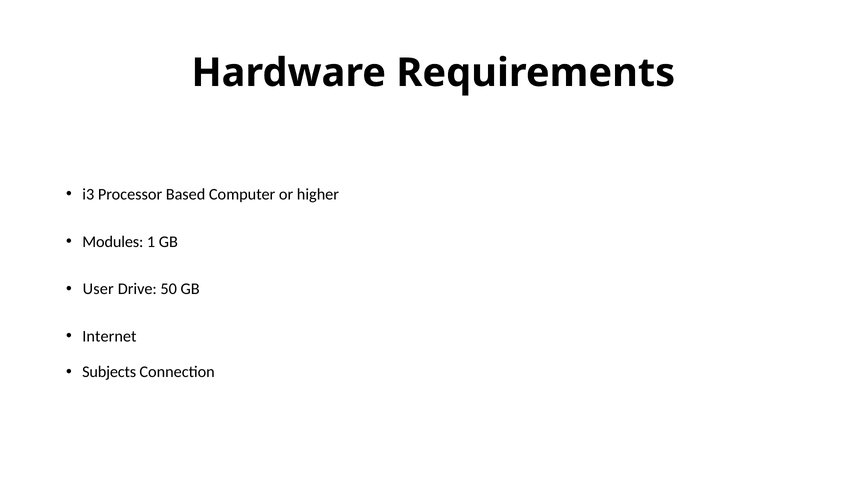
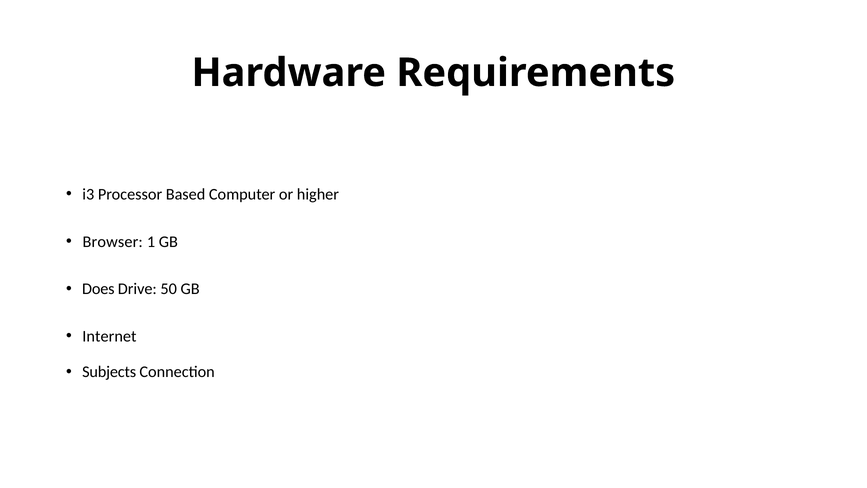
Modules: Modules -> Browser
User: User -> Does
